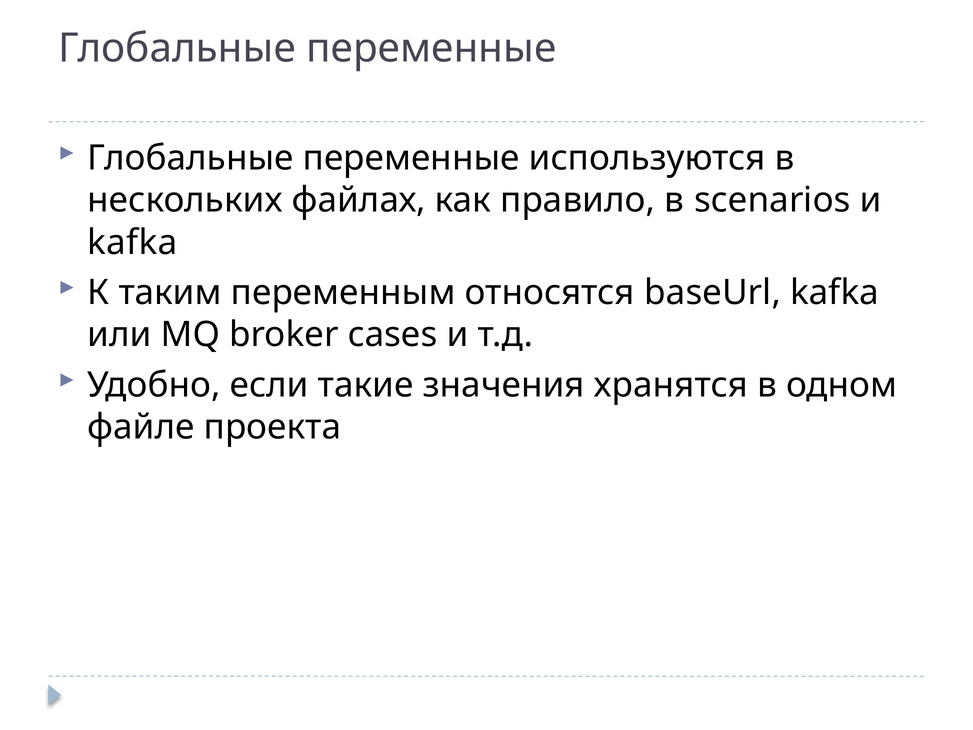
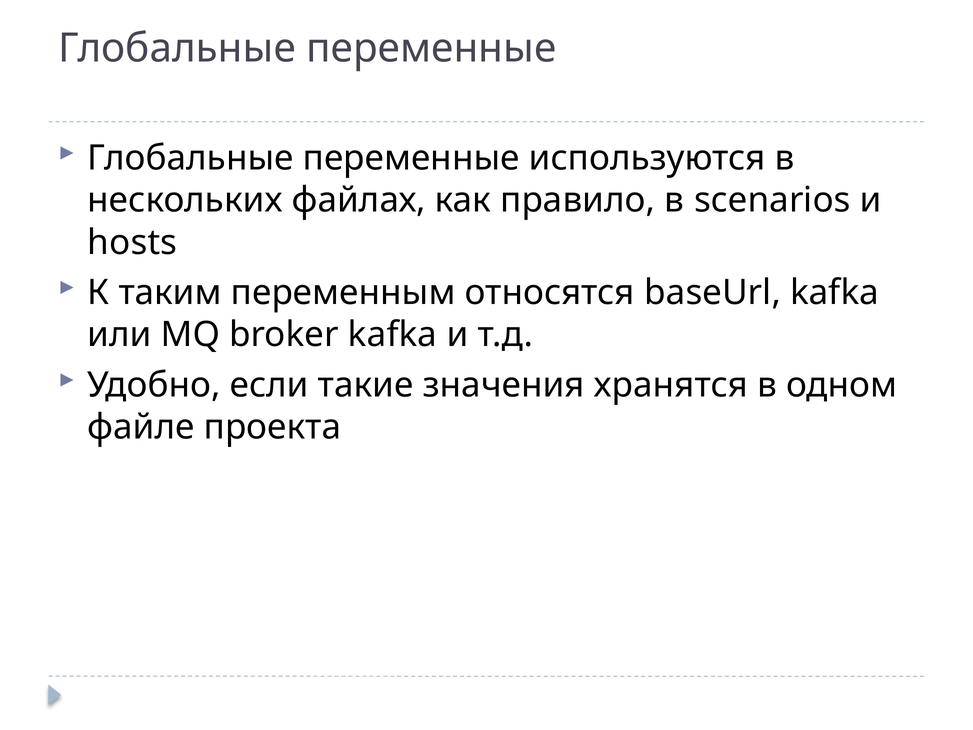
kafka at (132, 242): kafka -> hosts
broker cases: cases -> kafka
